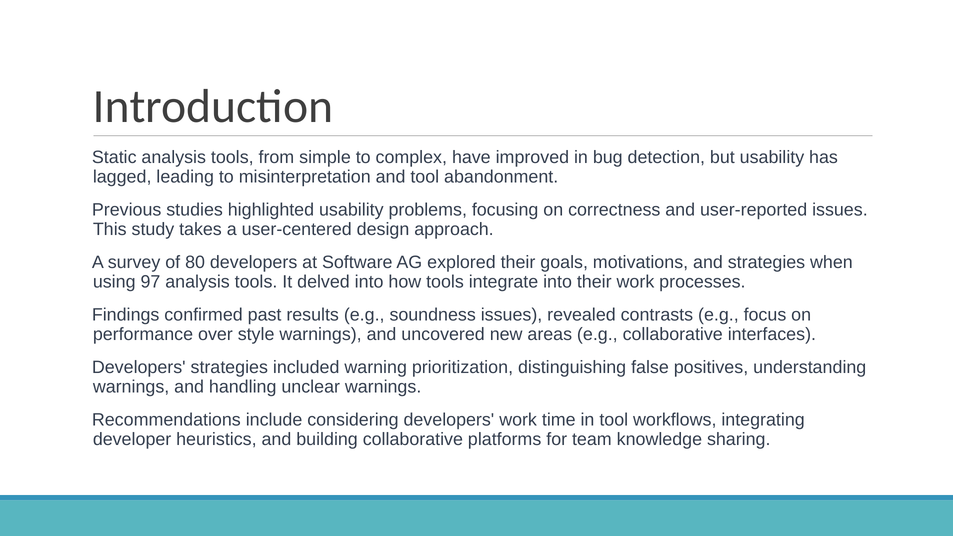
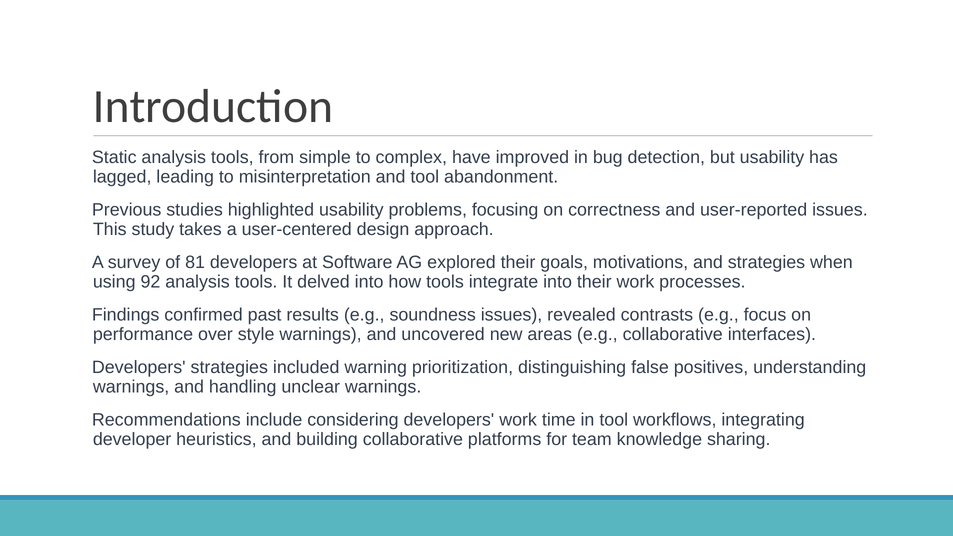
80: 80 -> 81
97: 97 -> 92
